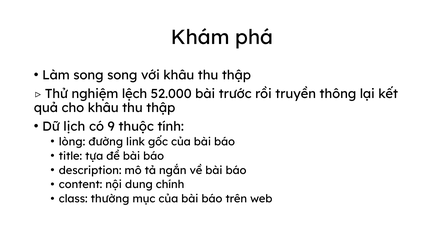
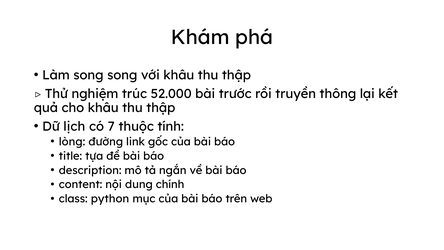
lệch: lệch -> trúc
9: 9 -> 7
thường: thường -> python
